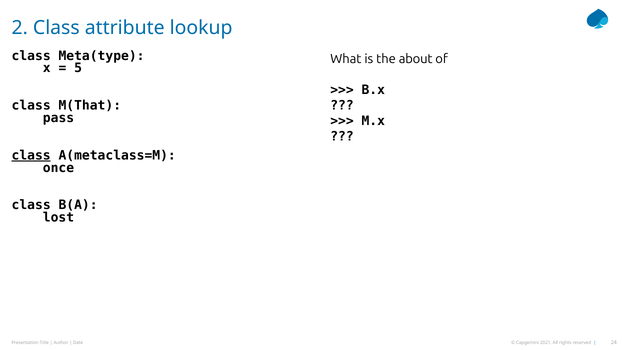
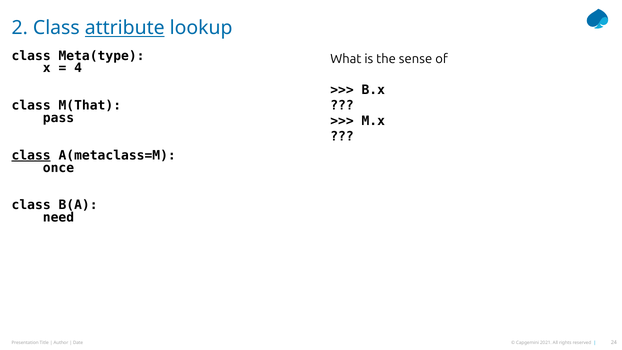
attribute underline: none -> present
about: about -> sense
5: 5 -> 4
lost: lost -> need
